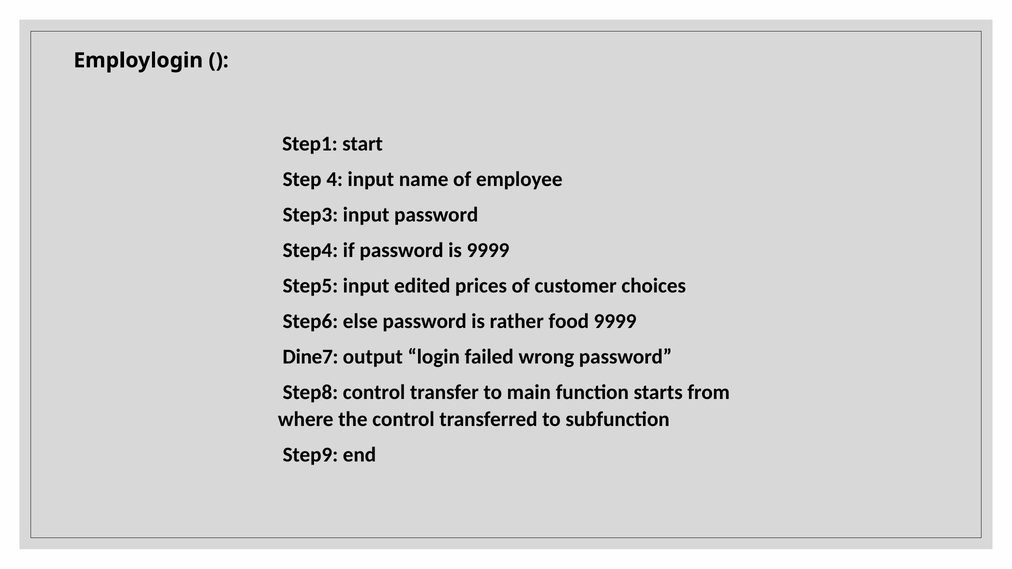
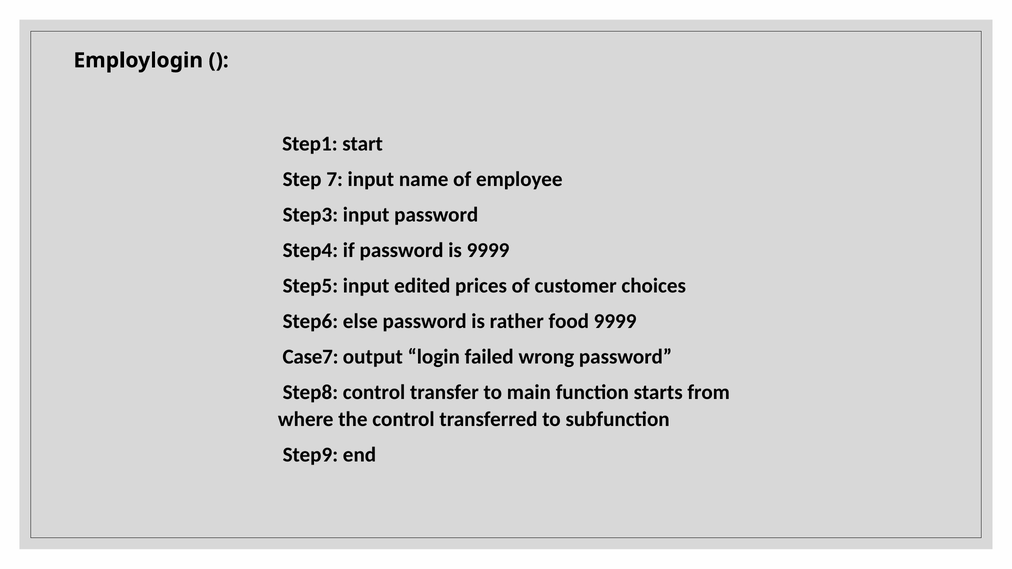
4: 4 -> 7
Dine7: Dine7 -> Case7
